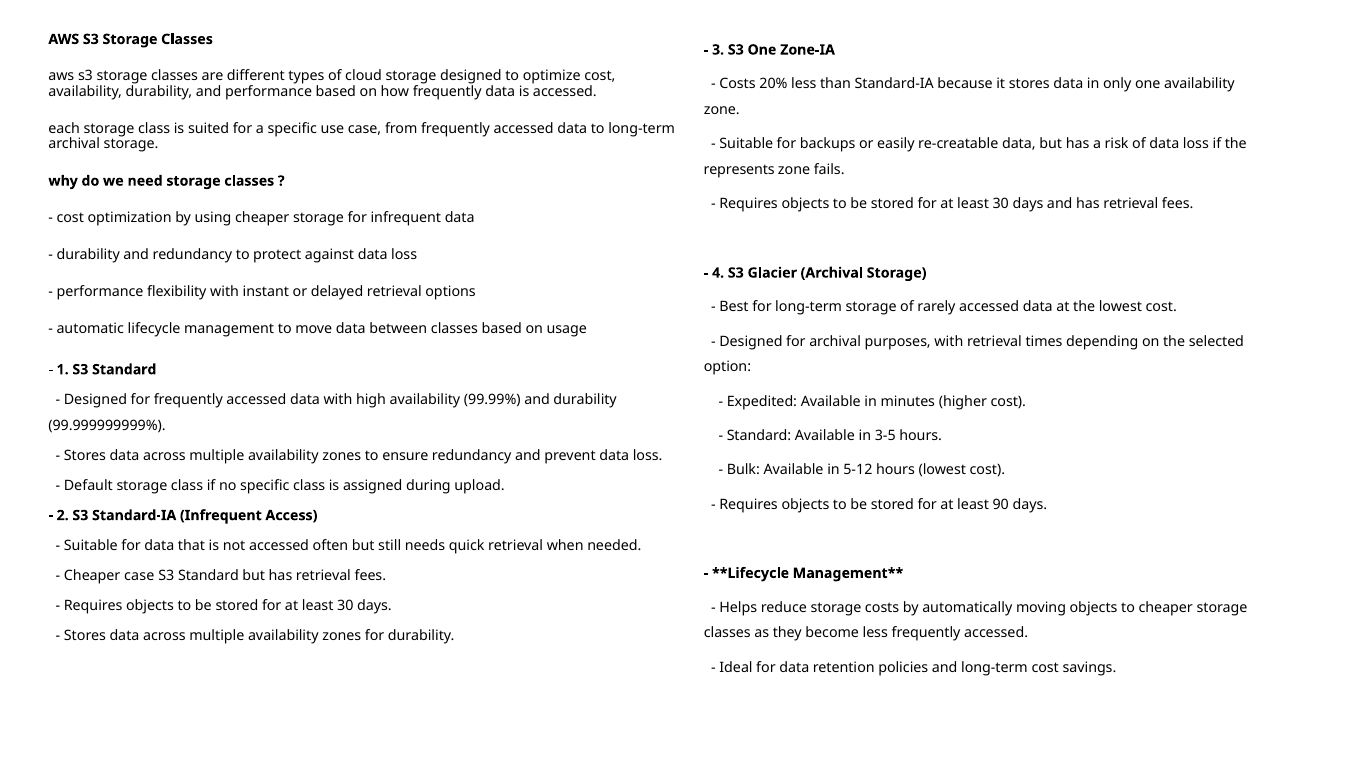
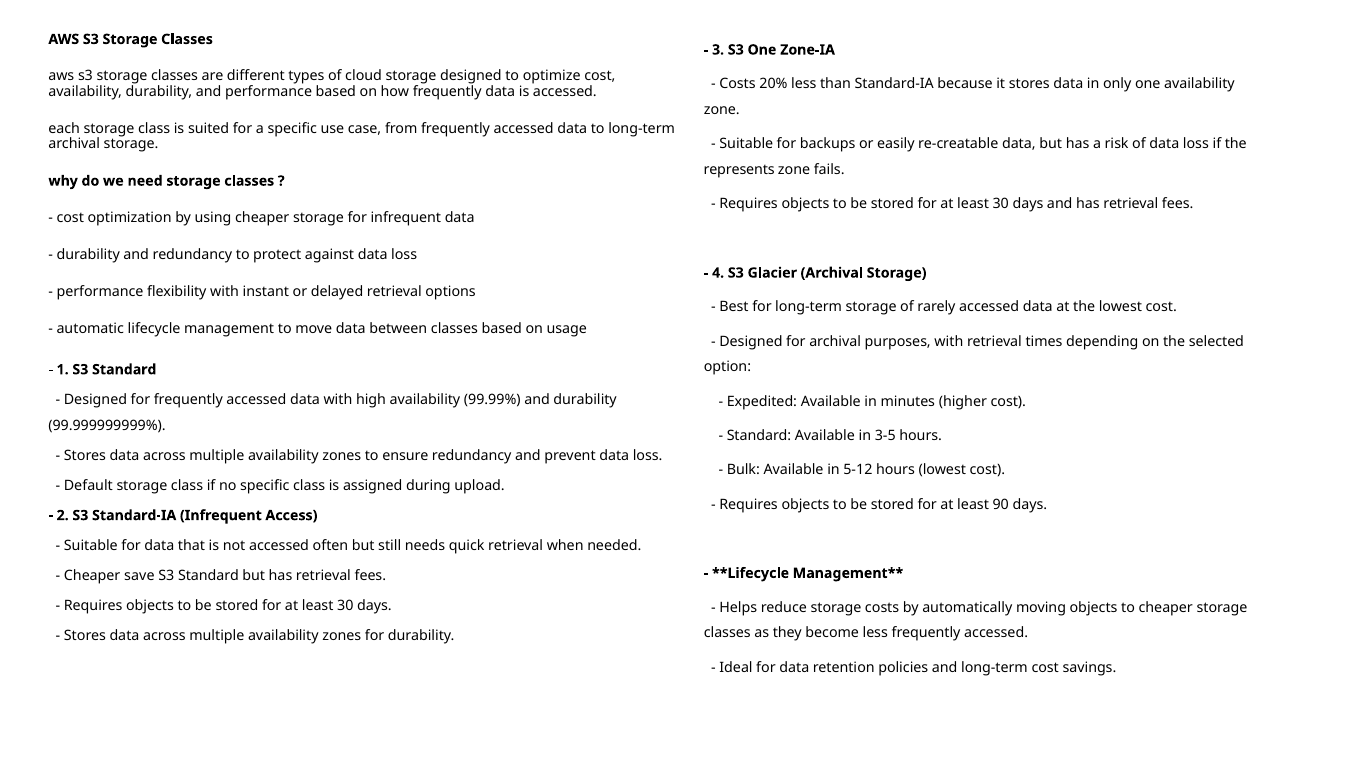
Cheaper case: case -> save
